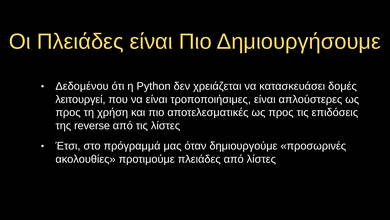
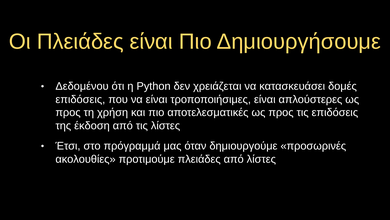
λειτουργεί at (80, 99): λειτουργεί -> επιδόσεις
reverse: reverse -> έκδοση
